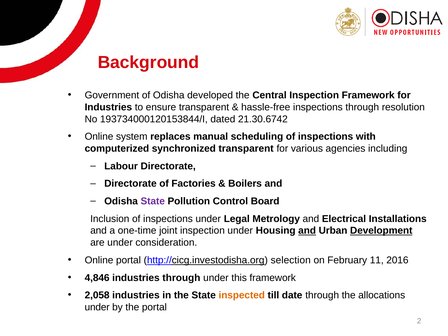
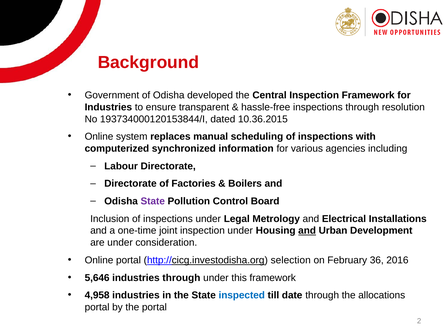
21.30.6742: 21.30.6742 -> 10.36.2015
synchronized transparent: transparent -> information
Development underline: present -> none
11: 11 -> 36
4,846: 4,846 -> 5,646
2,058: 2,058 -> 4,958
inspected colour: orange -> blue
under at (97, 307): under -> portal
